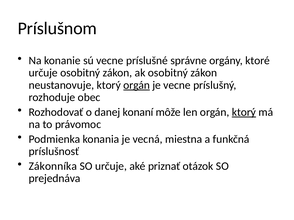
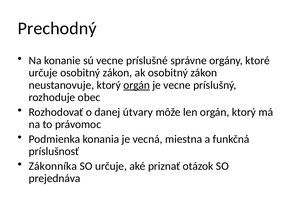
Príslušnom: Príslušnom -> Prechodný
konaní: konaní -> útvary
ktorý at (244, 112) underline: present -> none
